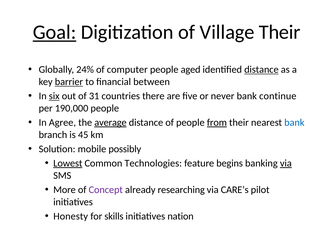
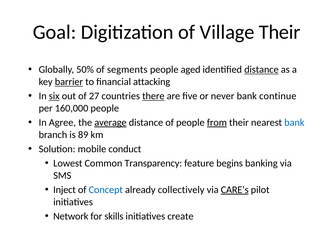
Goal underline: present -> none
24%: 24% -> 50%
computer: computer -> segments
between: between -> attacking
31: 31 -> 27
there underline: none -> present
190,000: 190,000 -> 160,000
45: 45 -> 89
possibly: possibly -> conduct
Lowest underline: present -> none
Technologies: Technologies -> Transparency
via at (286, 163) underline: present -> none
More: More -> Inject
Concept colour: purple -> blue
researching: researching -> collectively
CARE’s underline: none -> present
Honesty: Honesty -> Network
nation: nation -> create
